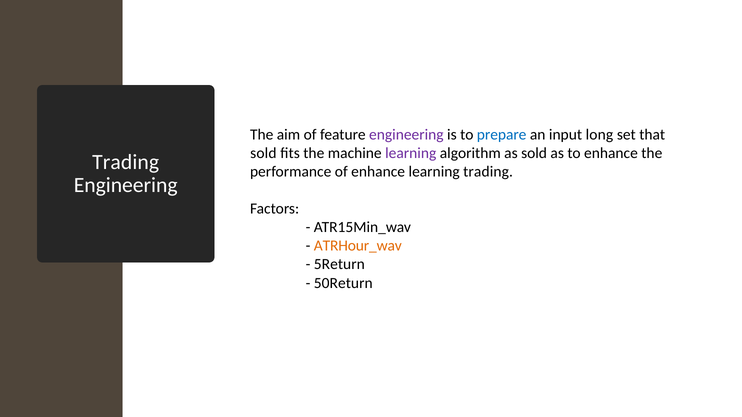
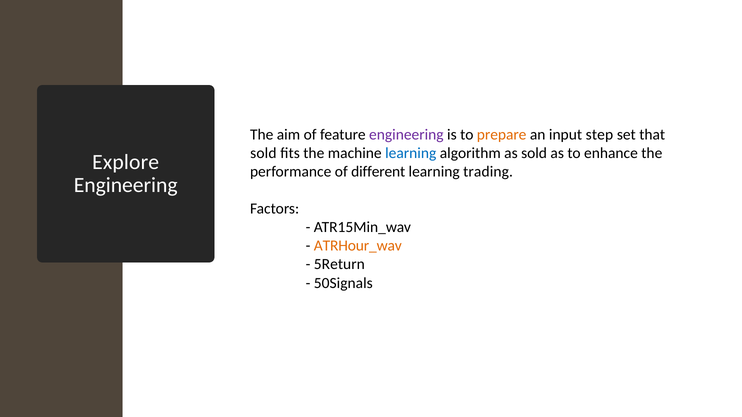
prepare colour: blue -> orange
long: long -> step
learning at (411, 153) colour: purple -> blue
Trading at (126, 162): Trading -> Explore
of enhance: enhance -> different
50Return: 50Return -> 50Signals
